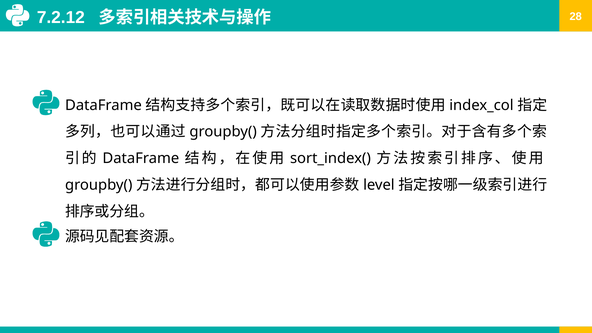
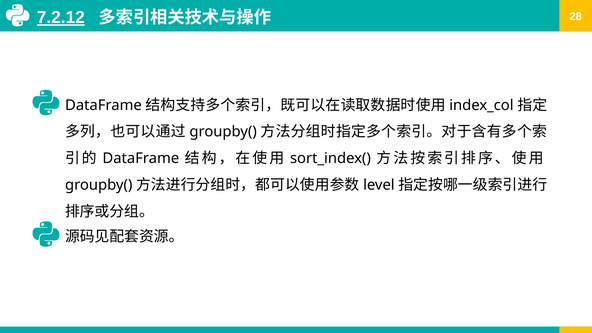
7.2.12 underline: none -> present
